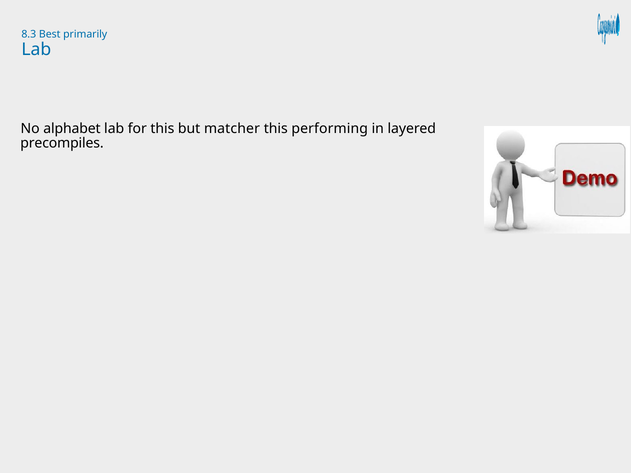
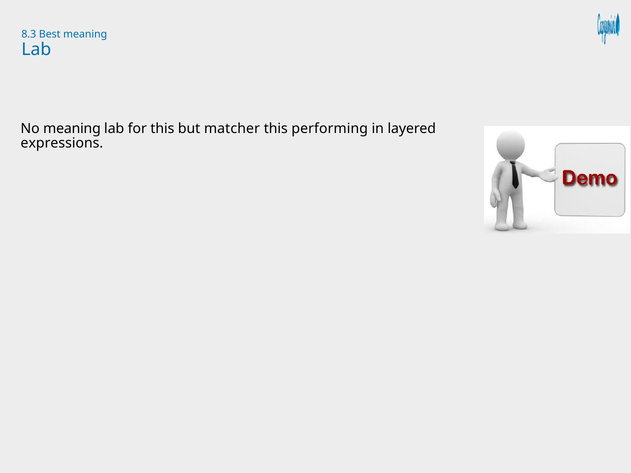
Best primarily: primarily -> meaning
No alphabet: alphabet -> meaning
precompiles: precompiles -> expressions
